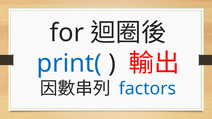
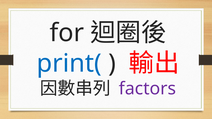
factors colour: blue -> purple
